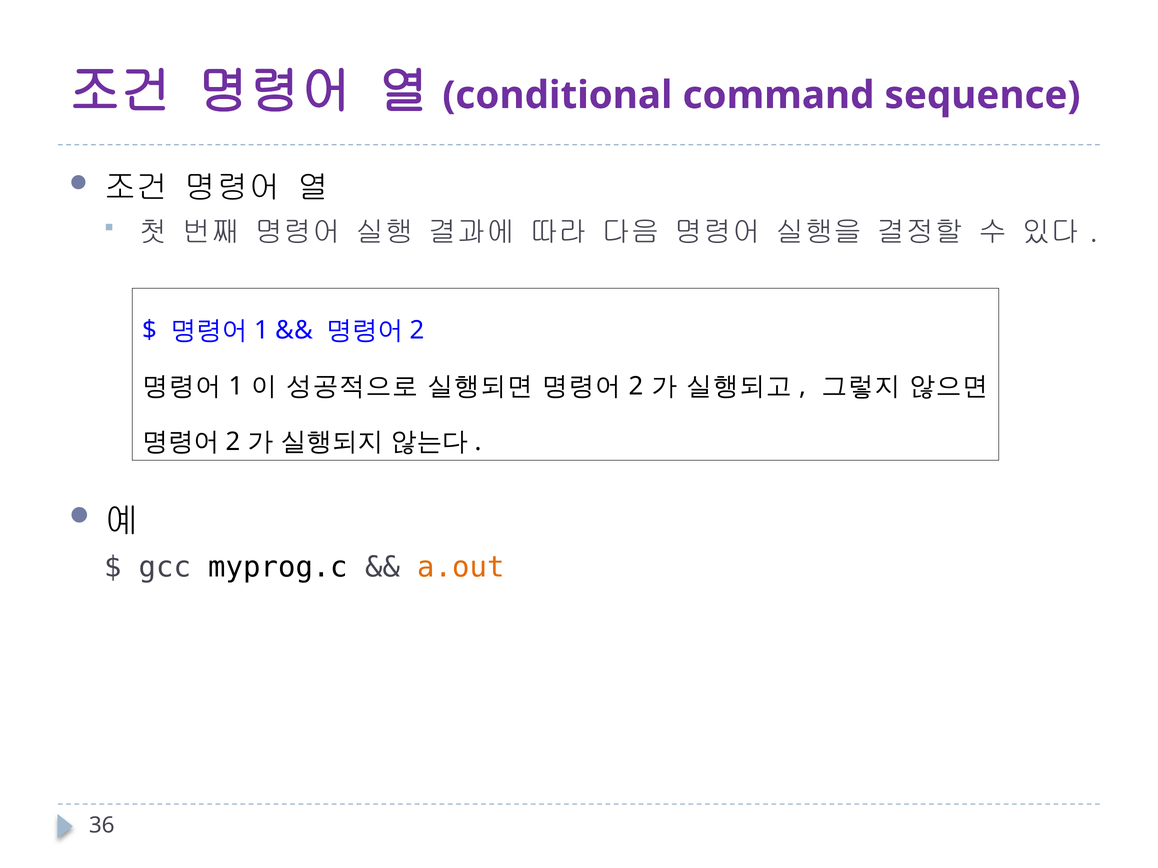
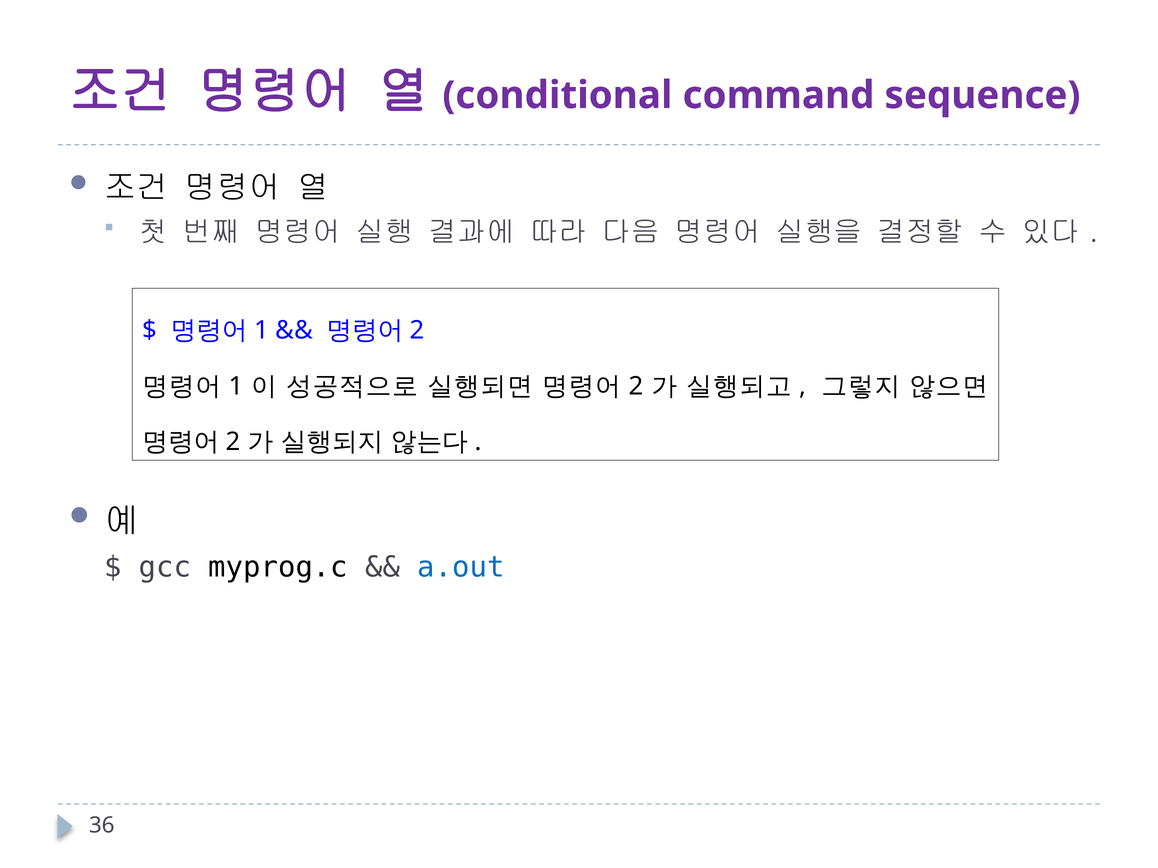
a.out colour: orange -> blue
